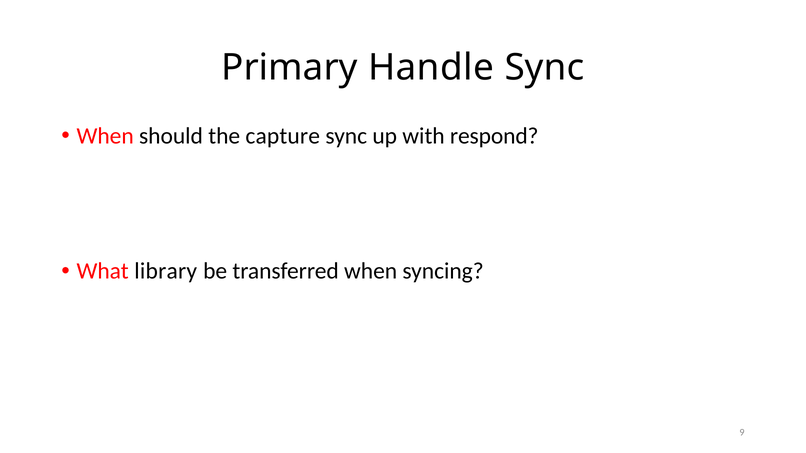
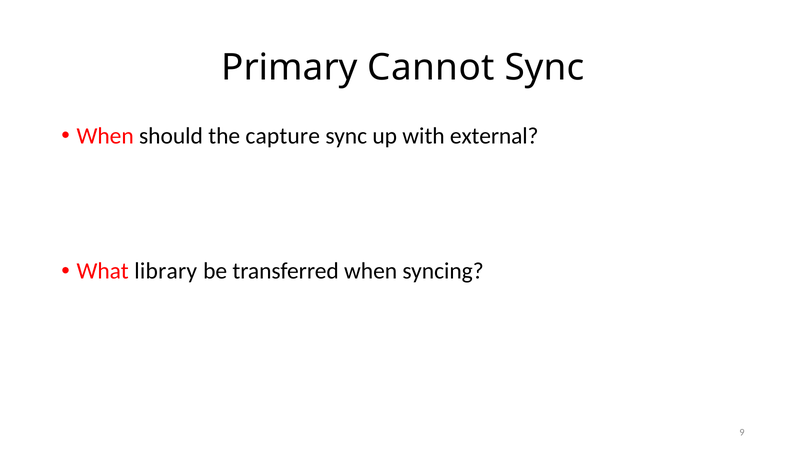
Handle: Handle -> Cannot
respond: respond -> external
